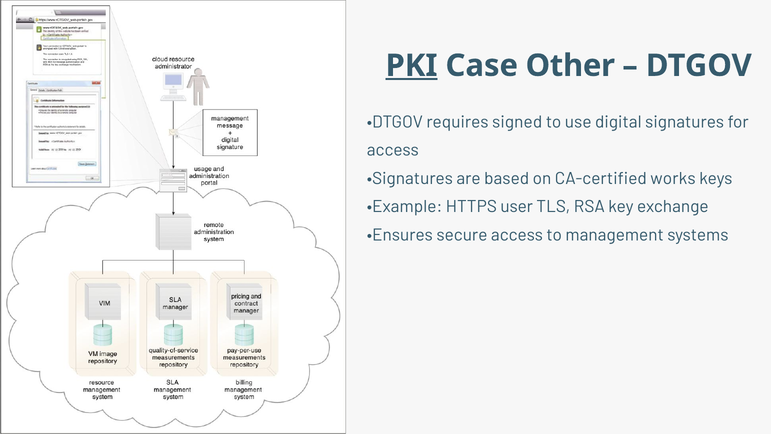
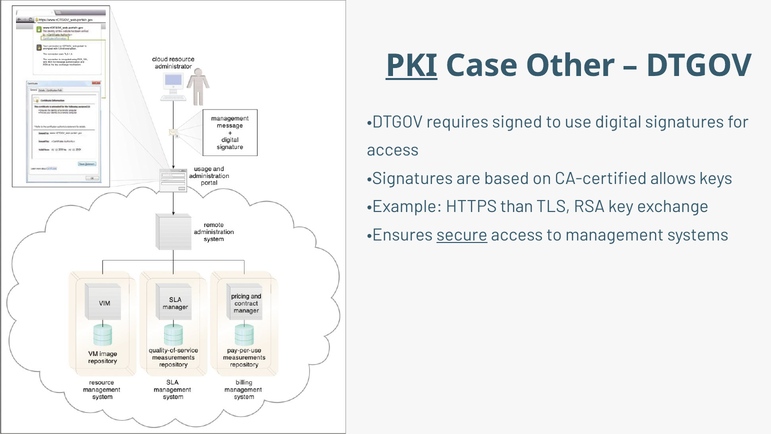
works: works -> allows
user: user -> than
secure underline: none -> present
